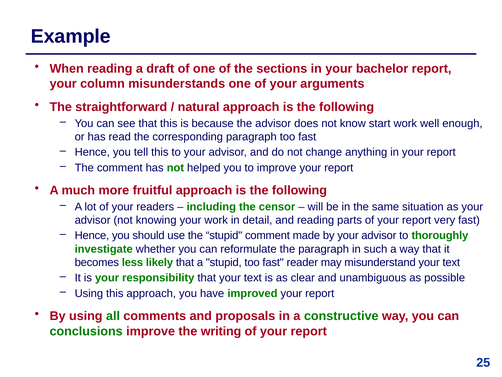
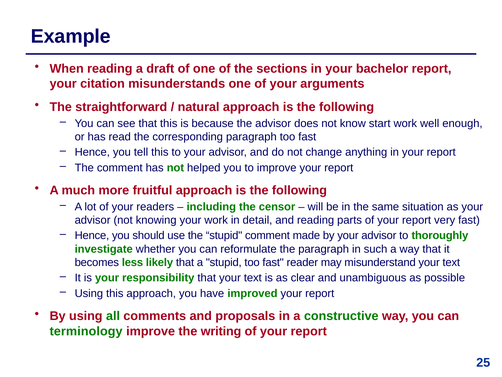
column: column -> citation
conclusions: conclusions -> terminology
